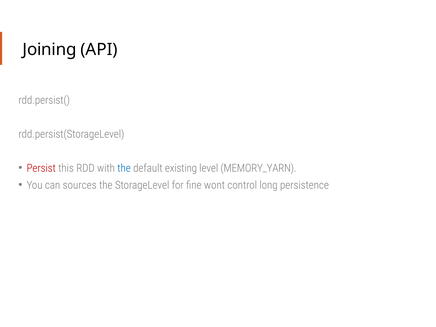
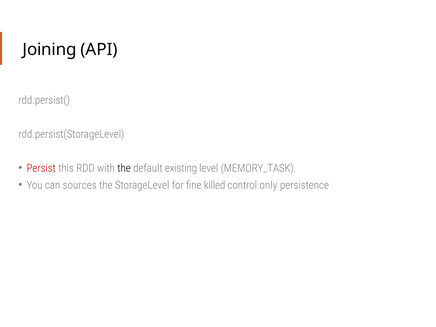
the at (124, 168) colour: blue -> black
MEMORY_YARN: MEMORY_YARN -> MEMORY_TASK
wont: wont -> killed
long: long -> only
